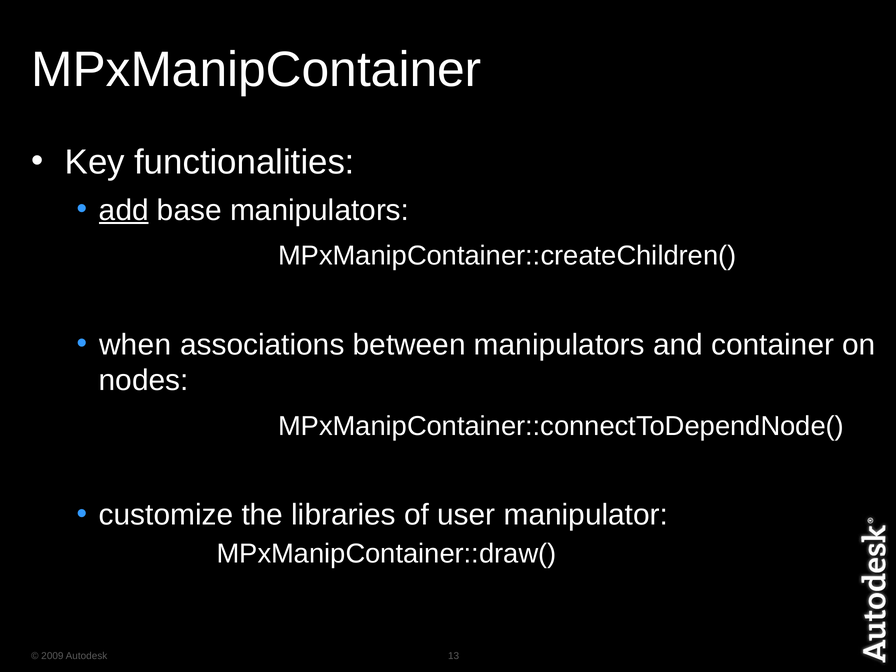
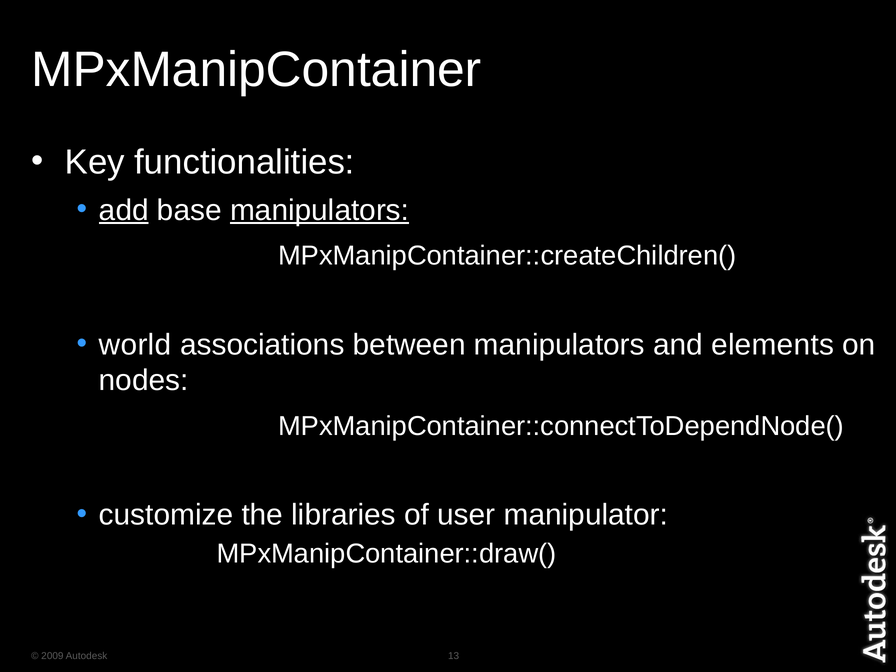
manipulators at (320, 210) underline: none -> present
when: when -> world
container: container -> elements
